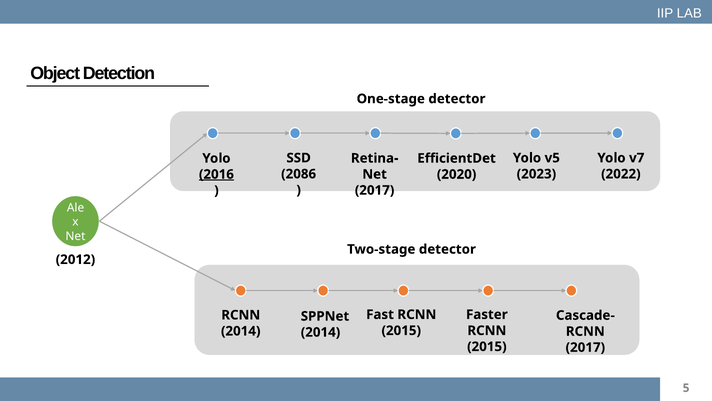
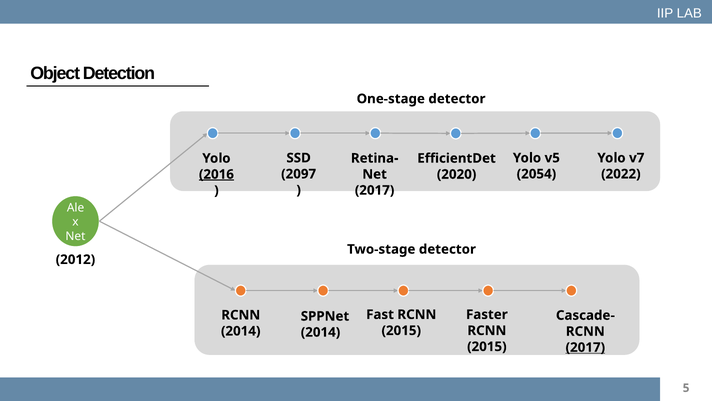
2086: 2086 -> 2097
2023: 2023 -> 2054
2017 at (585, 347) underline: none -> present
